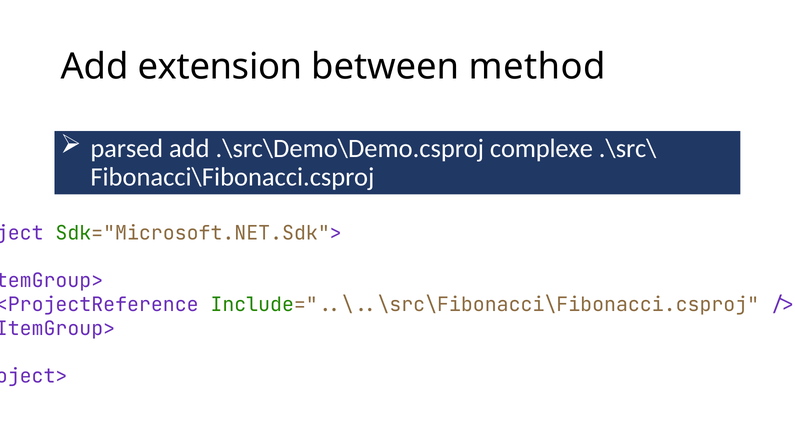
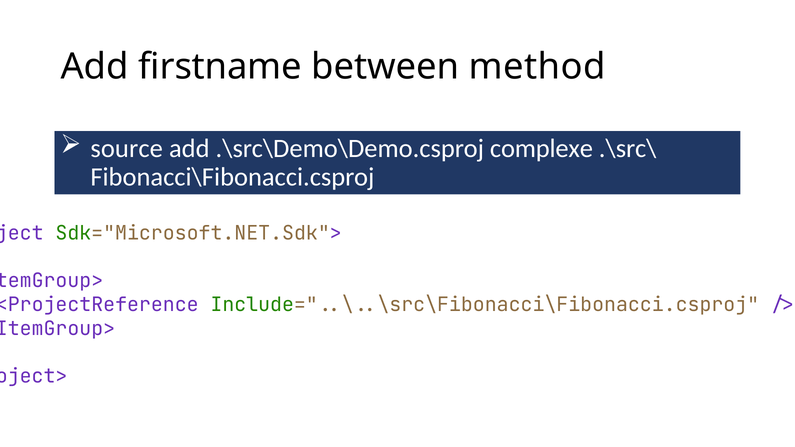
extension: extension -> firstname
parsed: parsed -> source
